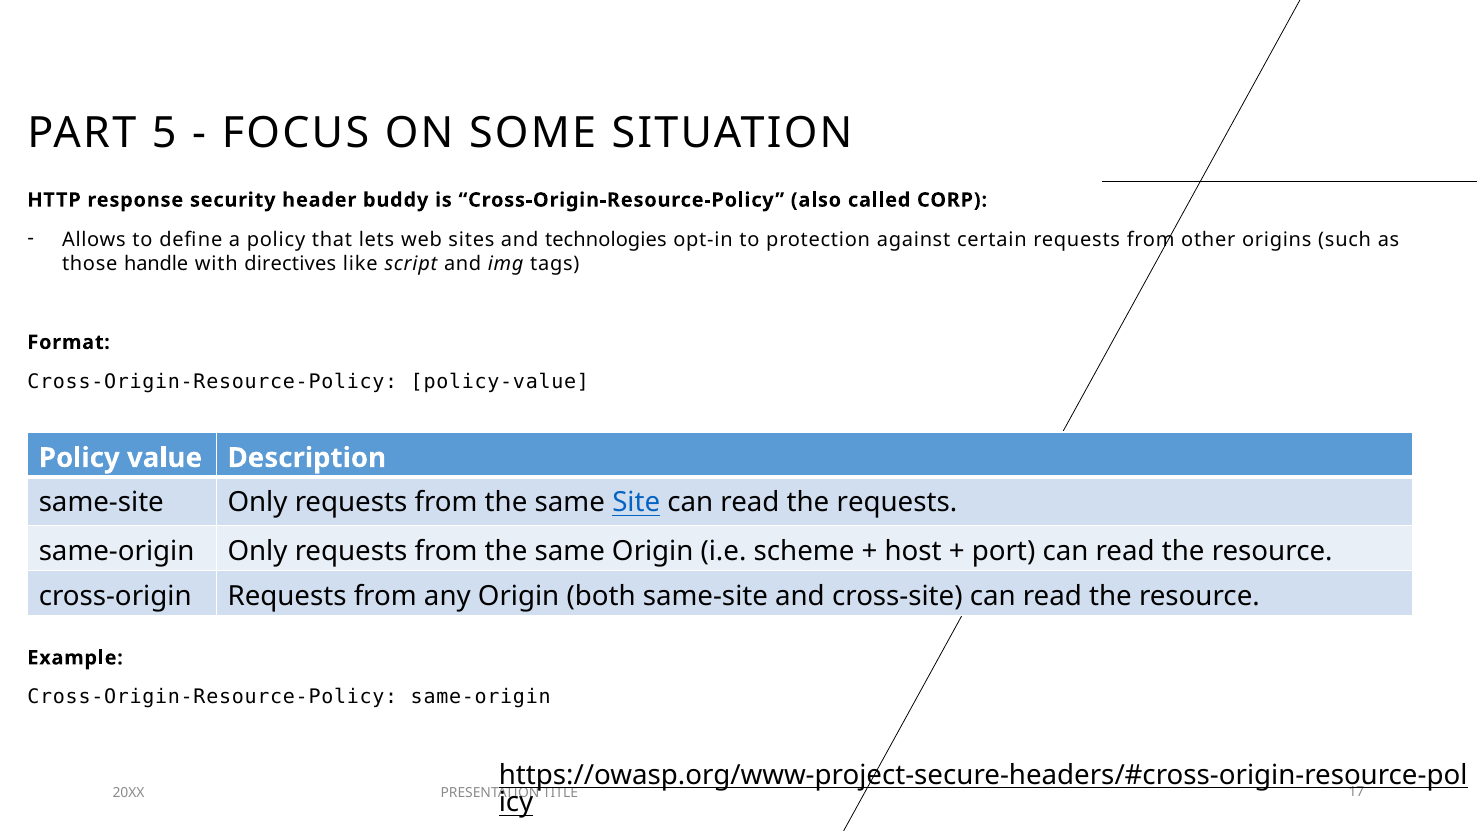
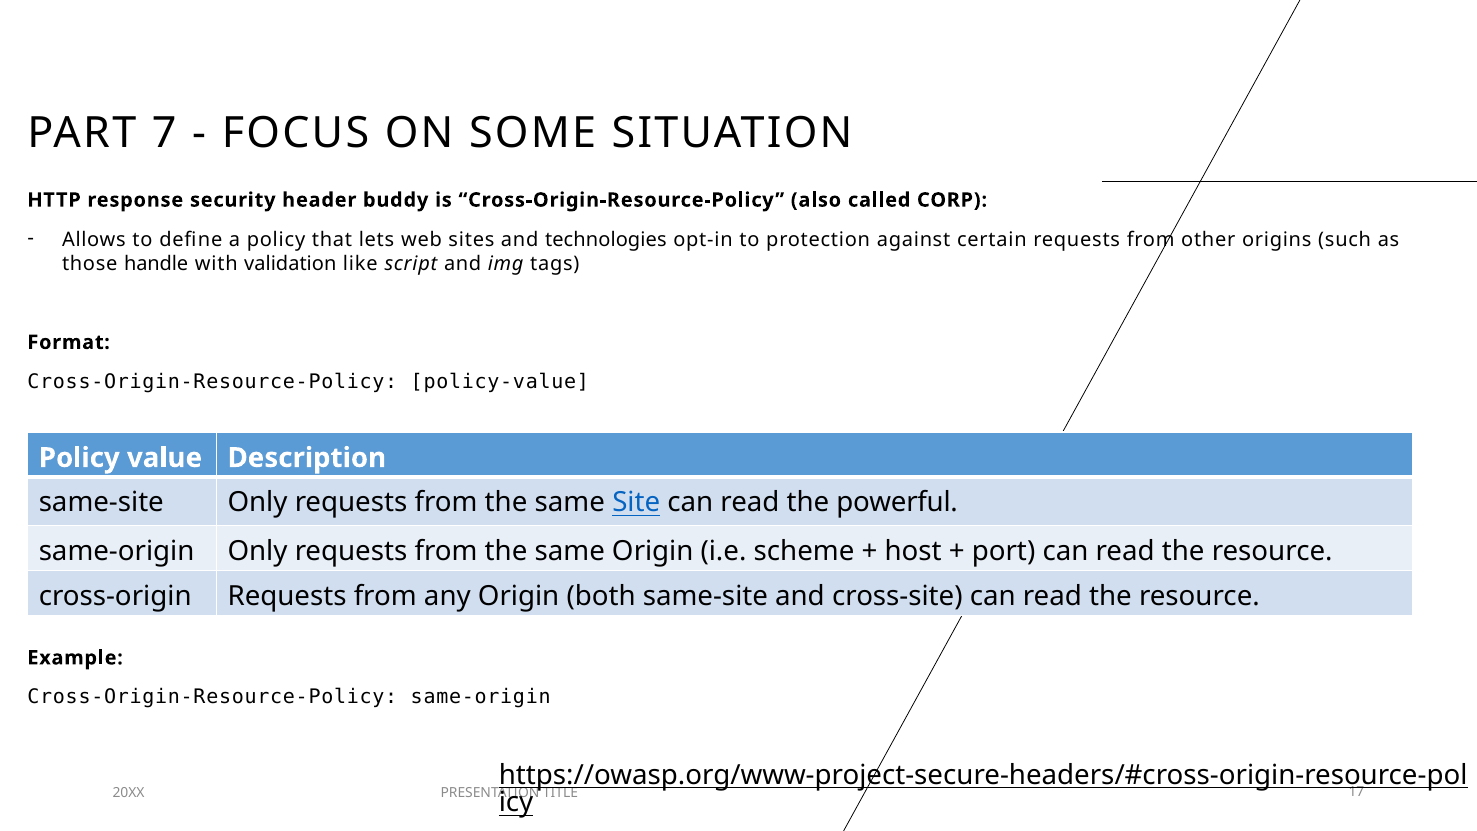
5: 5 -> 7
directives: directives -> validation
the requests: requests -> powerful
